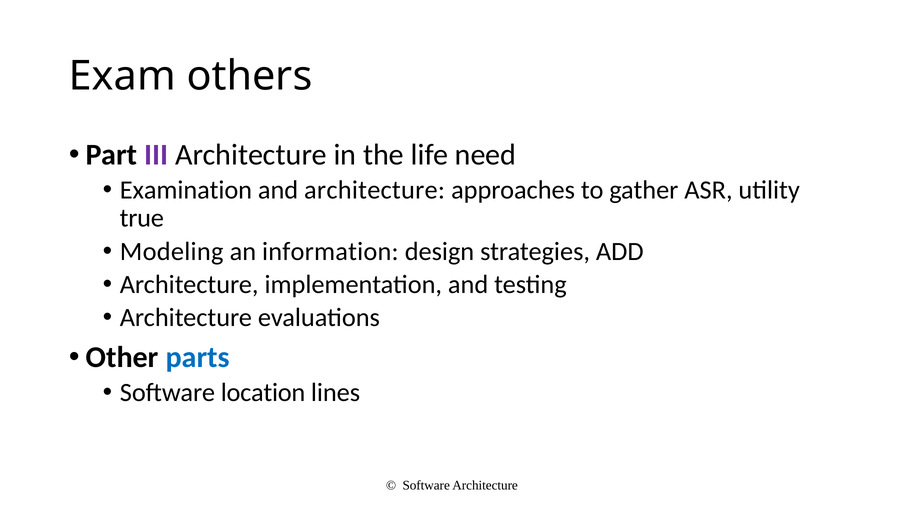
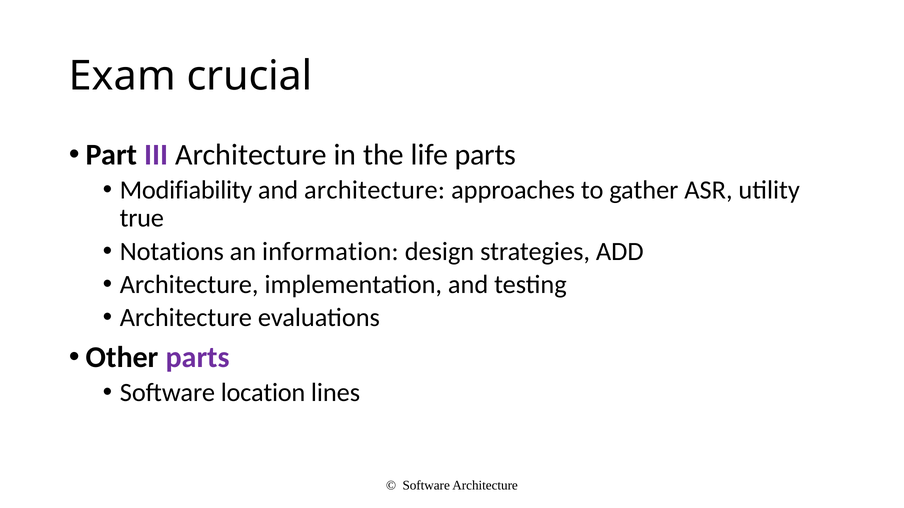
others: others -> crucial
life need: need -> parts
Examination: Examination -> Modifiability
Modeling: Modeling -> Notations
parts at (198, 358) colour: blue -> purple
